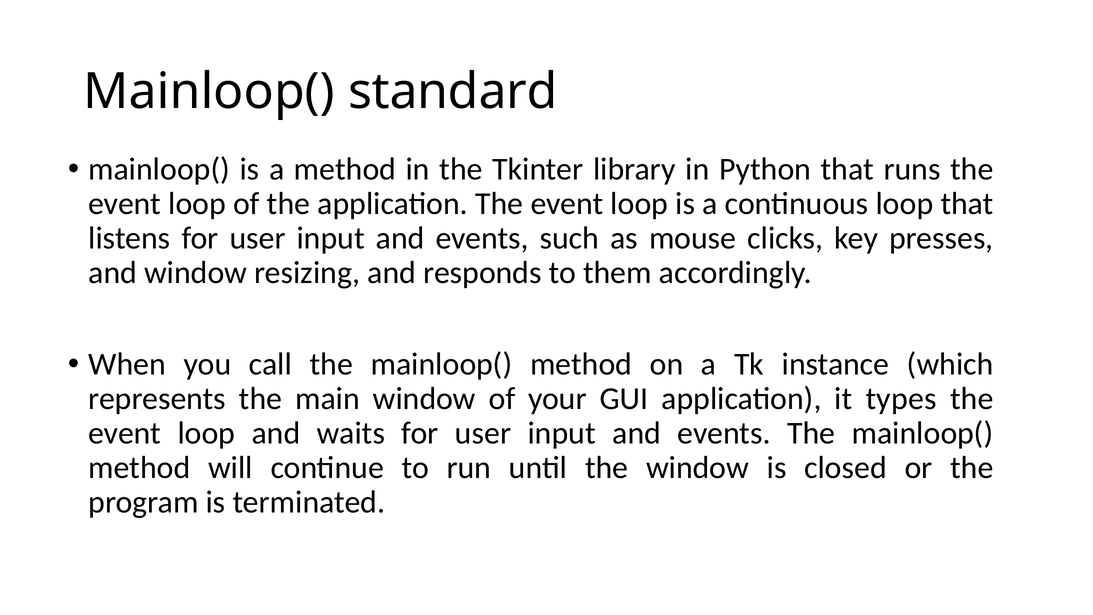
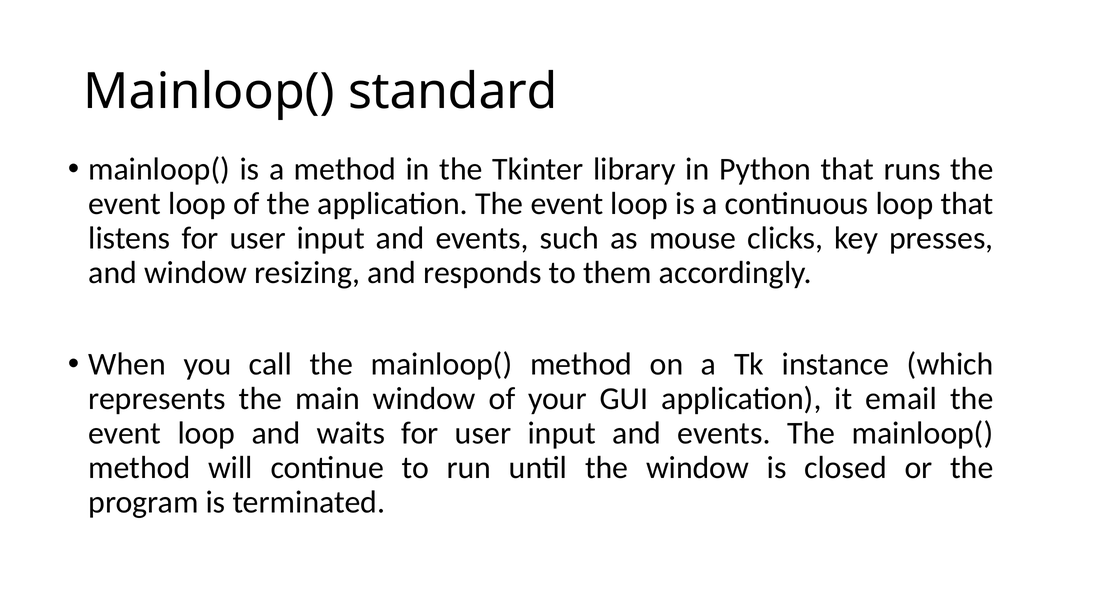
types: types -> email
